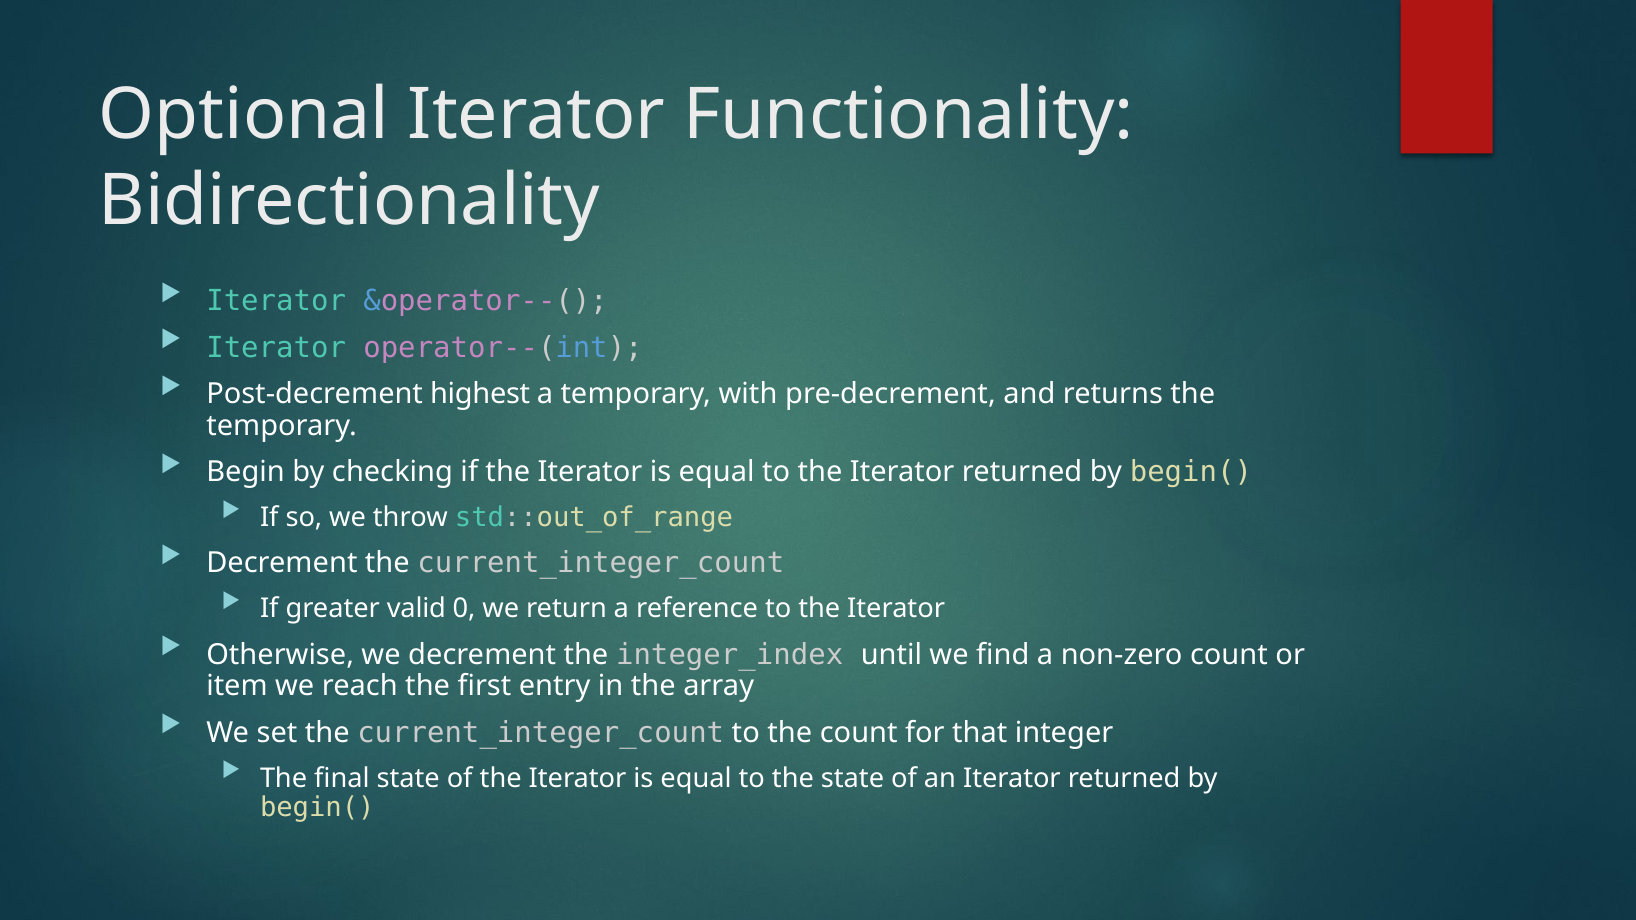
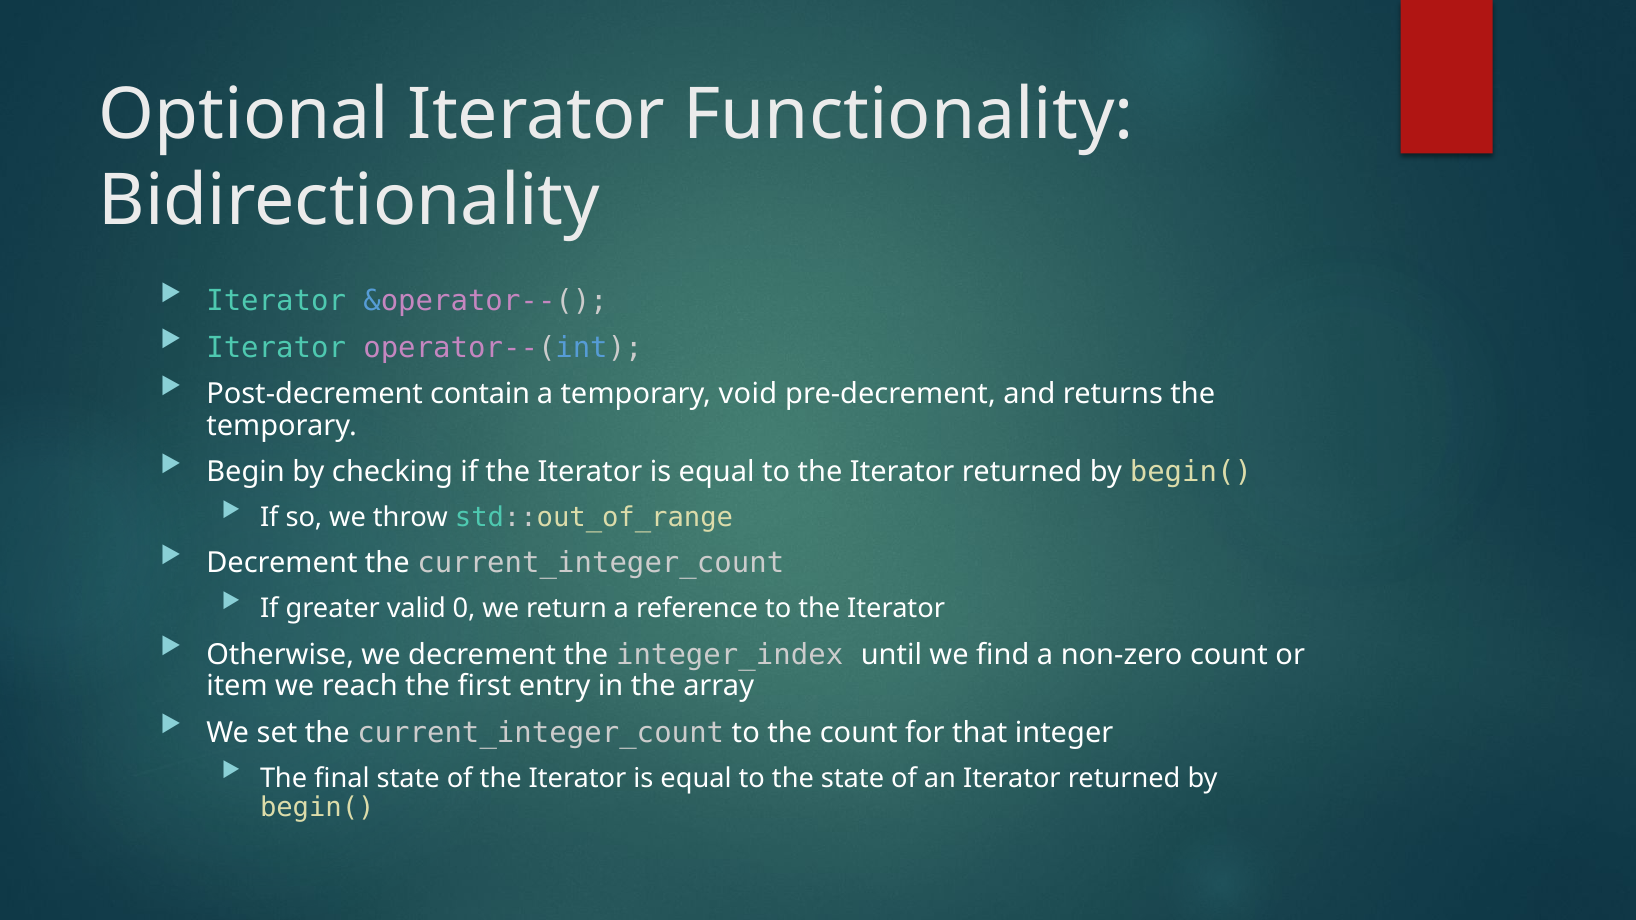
highest: highest -> contain
with: with -> void
